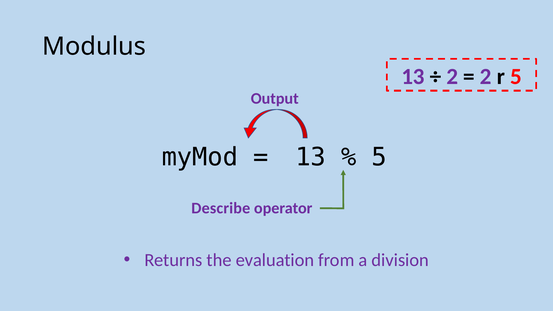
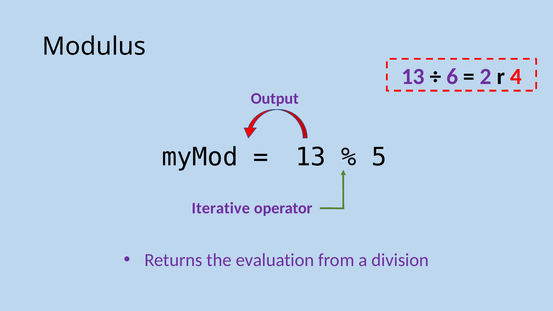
2 at (452, 76): 2 -> 6
r 5: 5 -> 4
Describe: Describe -> Iterative
